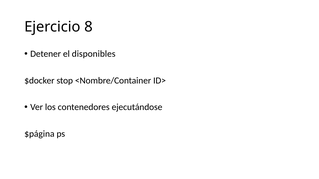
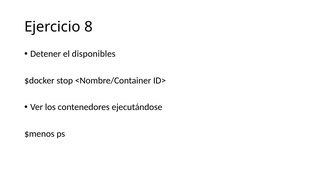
$página: $página -> $menos
